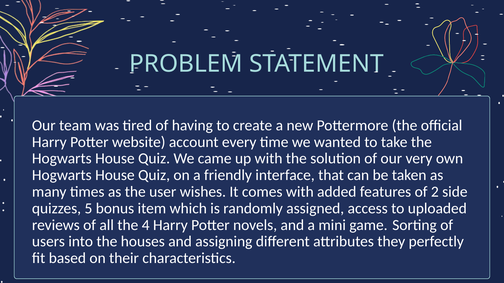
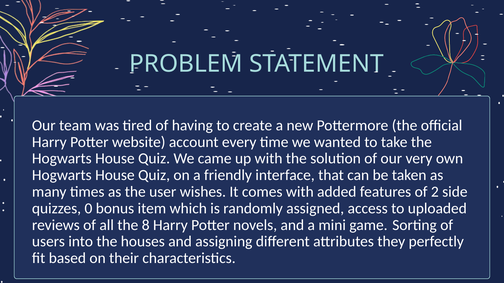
5: 5 -> 0
4: 4 -> 8
